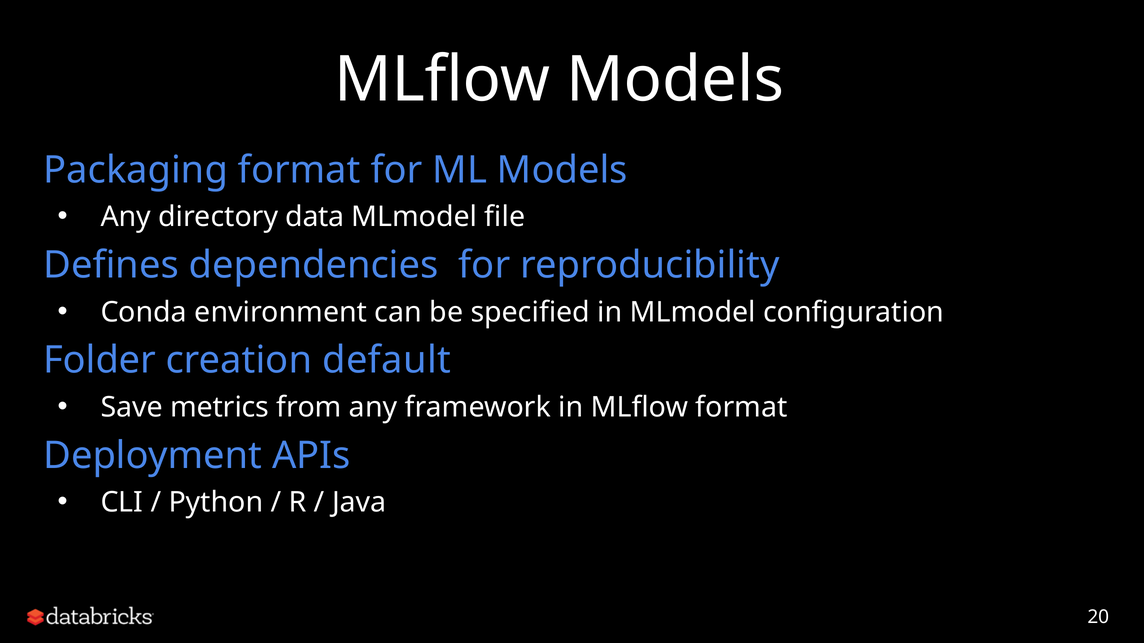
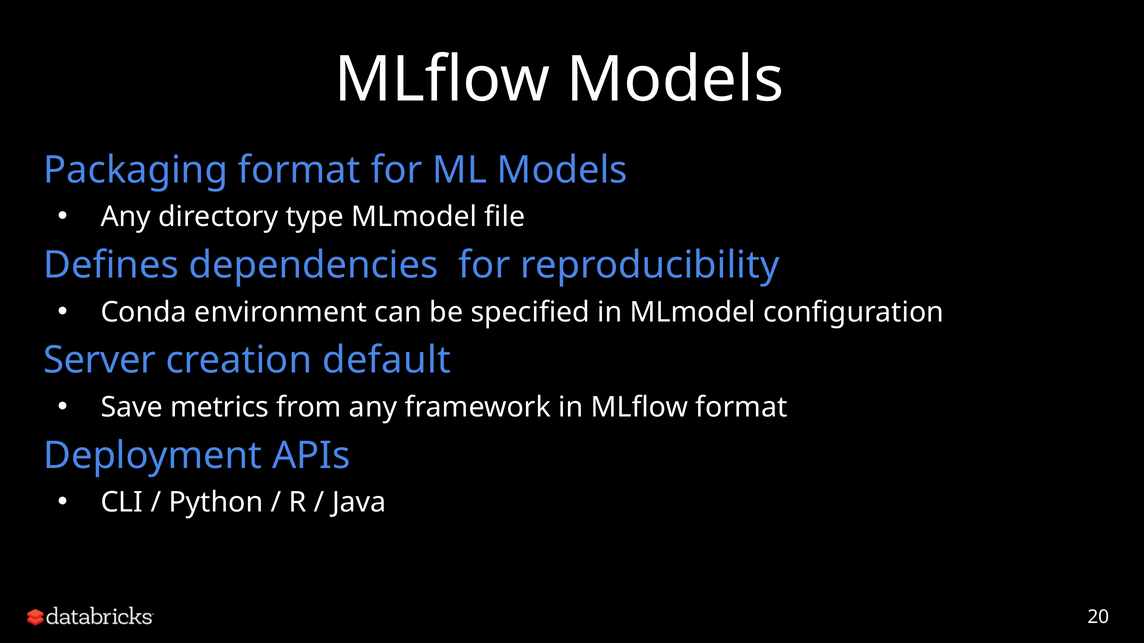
data: data -> type
Folder: Folder -> Server
